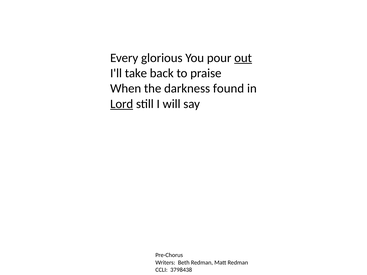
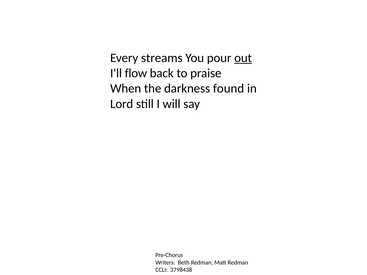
glorious: glorious -> streams
take: take -> flow
Lord underline: present -> none
